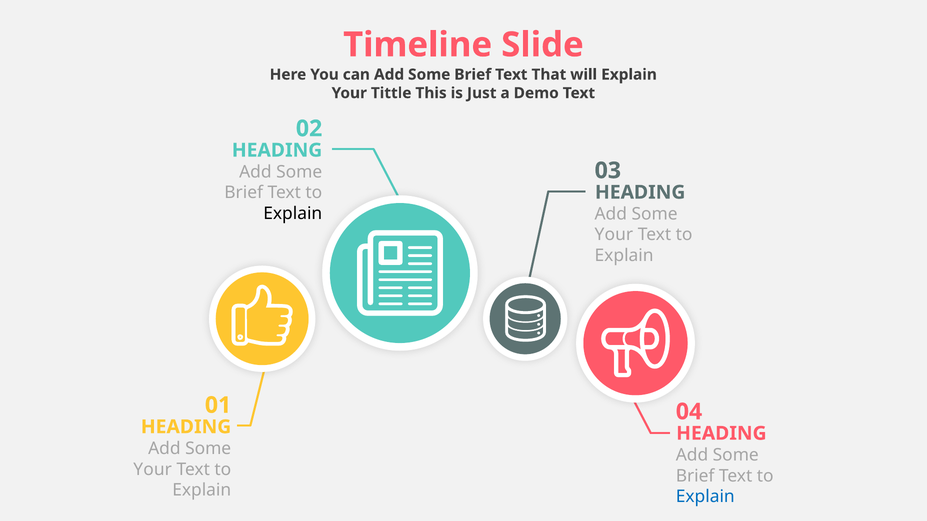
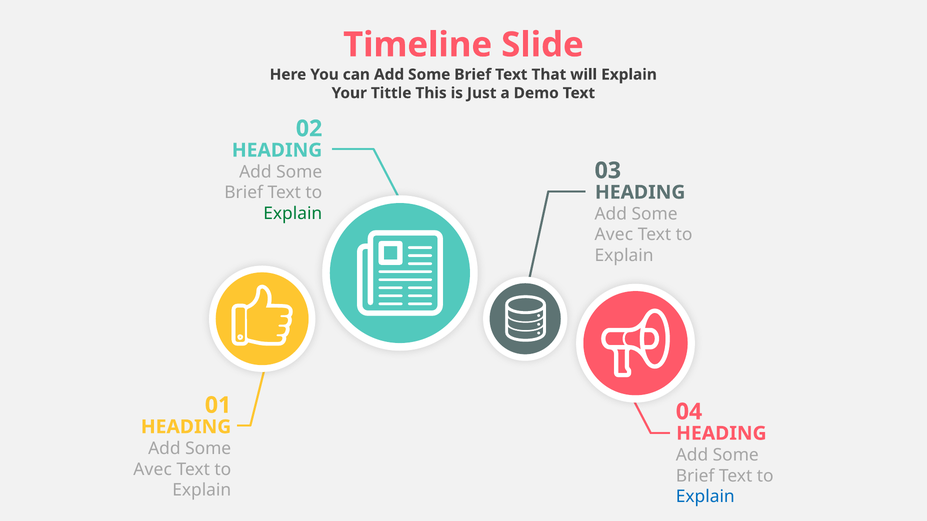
Explain at (293, 214) colour: black -> green
Your at (614, 235): Your -> Avec
Your at (153, 470): Your -> Avec
